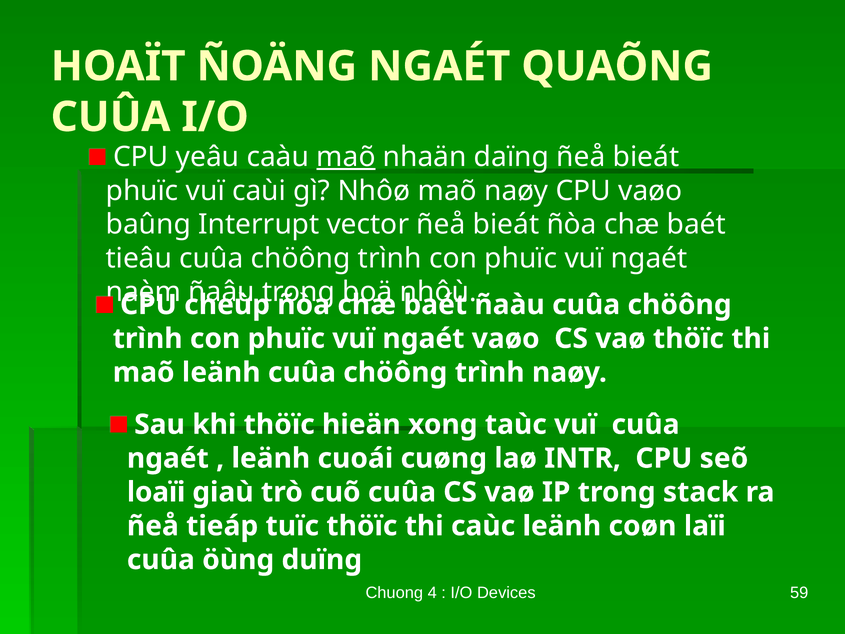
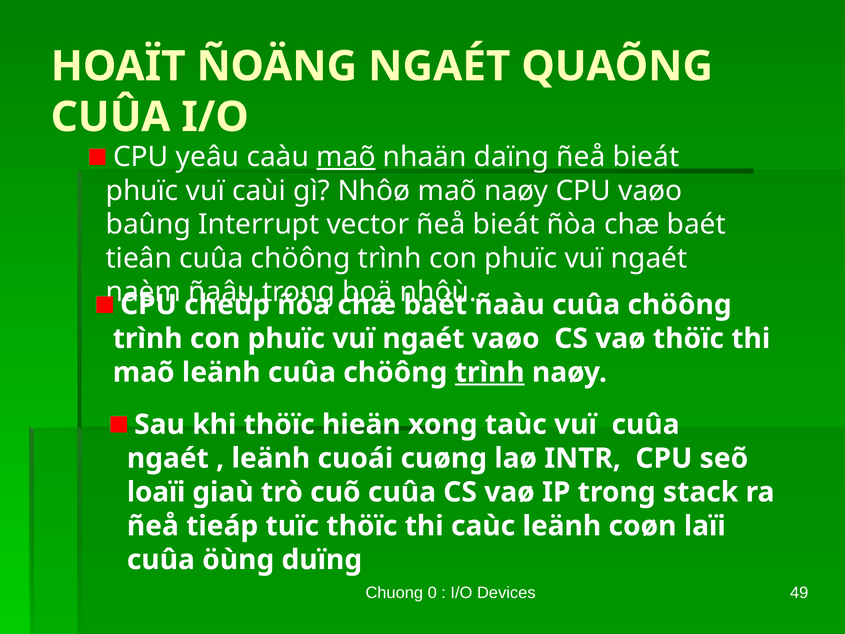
tieâu: tieâu -> tieân
trình at (490, 372) underline: none -> present
4: 4 -> 0
59: 59 -> 49
